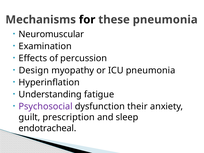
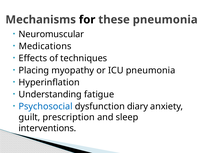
Examination: Examination -> Medications
percussion: percussion -> techniques
Design: Design -> Placing
Psychosocial colour: purple -> blue
their: their -> diary
endotracheal: endotracheal -> interventions
